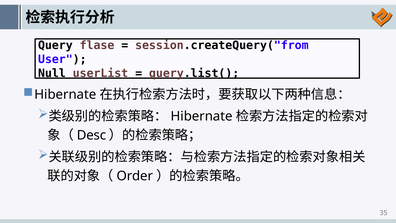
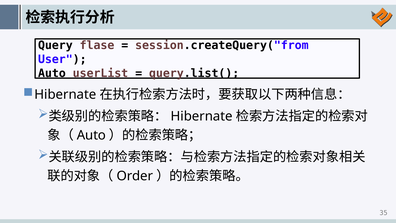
Null at (52, 73): Null -> Auto
Desc at (91, 135): Desc -> Auto
